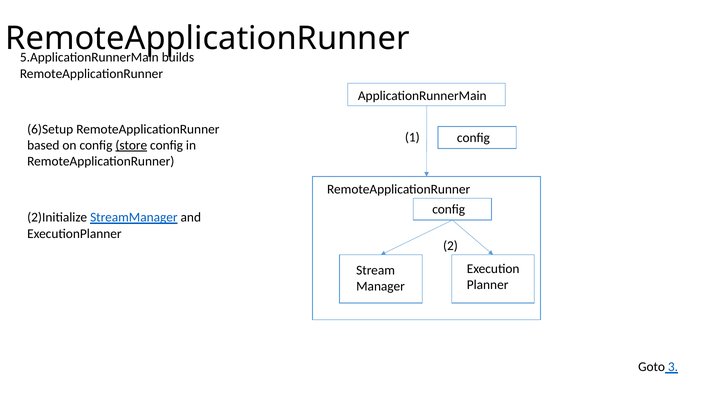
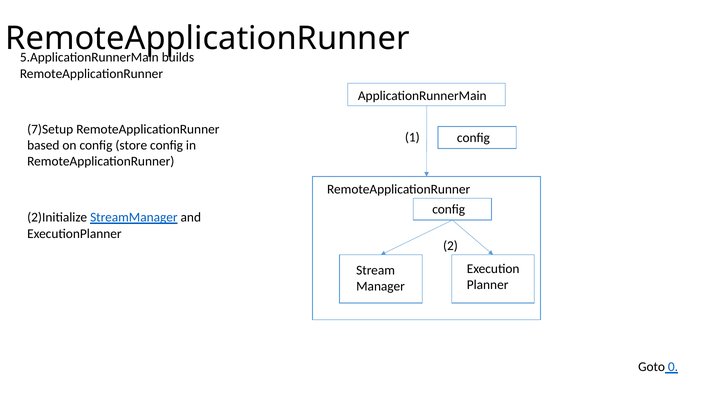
6)Setup: 6)Setup -> 7)Setup
store underline: present -> none
3: 3 -> 0
